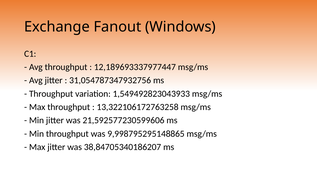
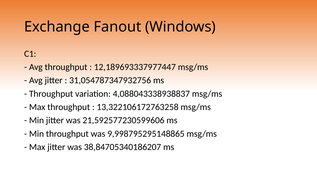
1,549492823043933: 1,549492823043933 -> 4,088043338938837
